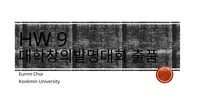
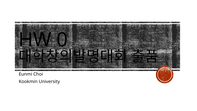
9: 9 -> 0
